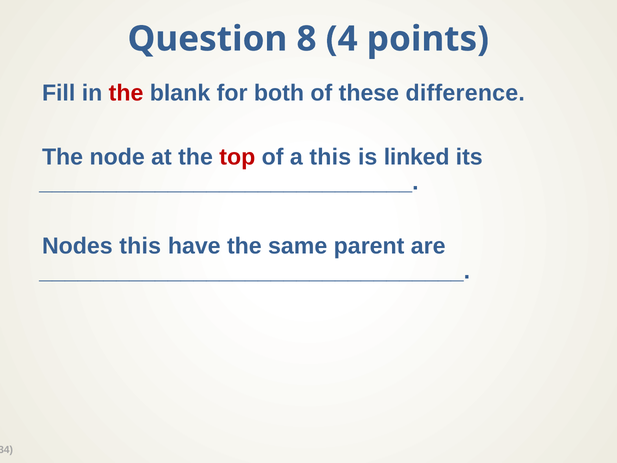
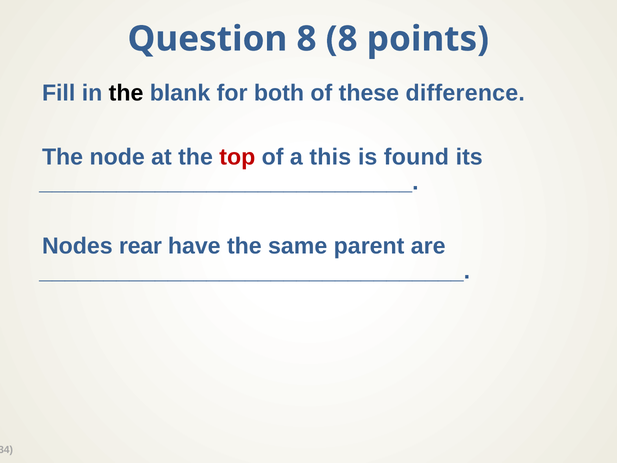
8 4: 4 -> 8
the at (126, 93) colour: red -> black
linked: linked -> found
Nodes this: this -> rear
